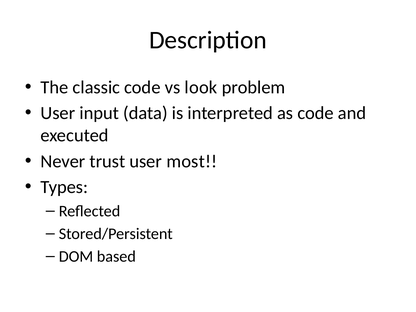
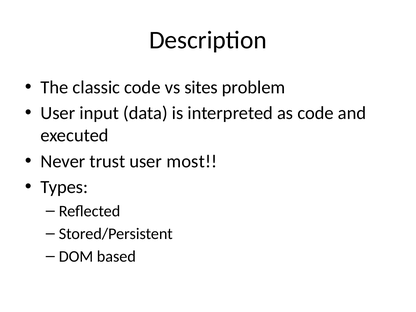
look: look -> sites
